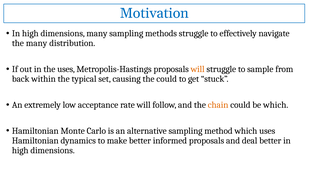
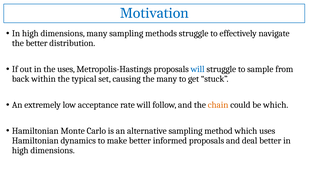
the many: many -> better
will at (198, 69) colour: orange -> blue
the could: could -> many
